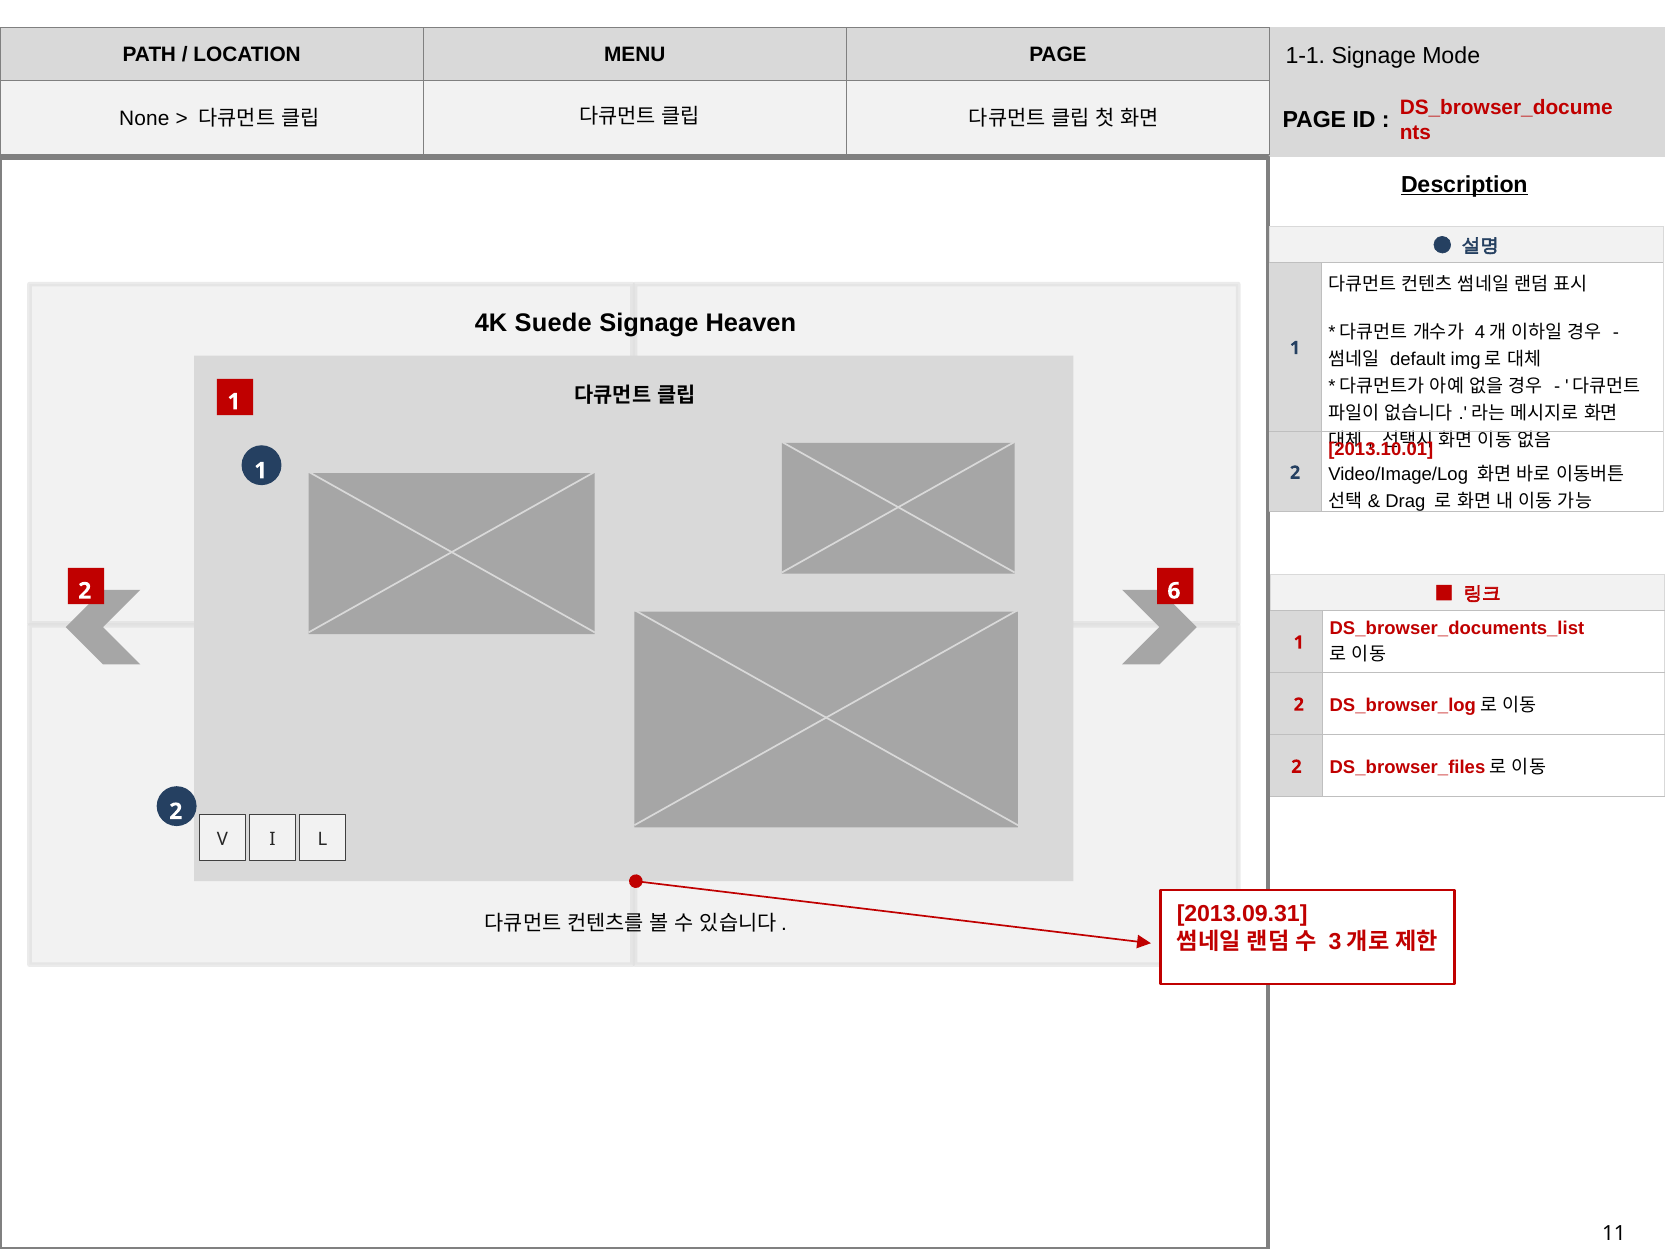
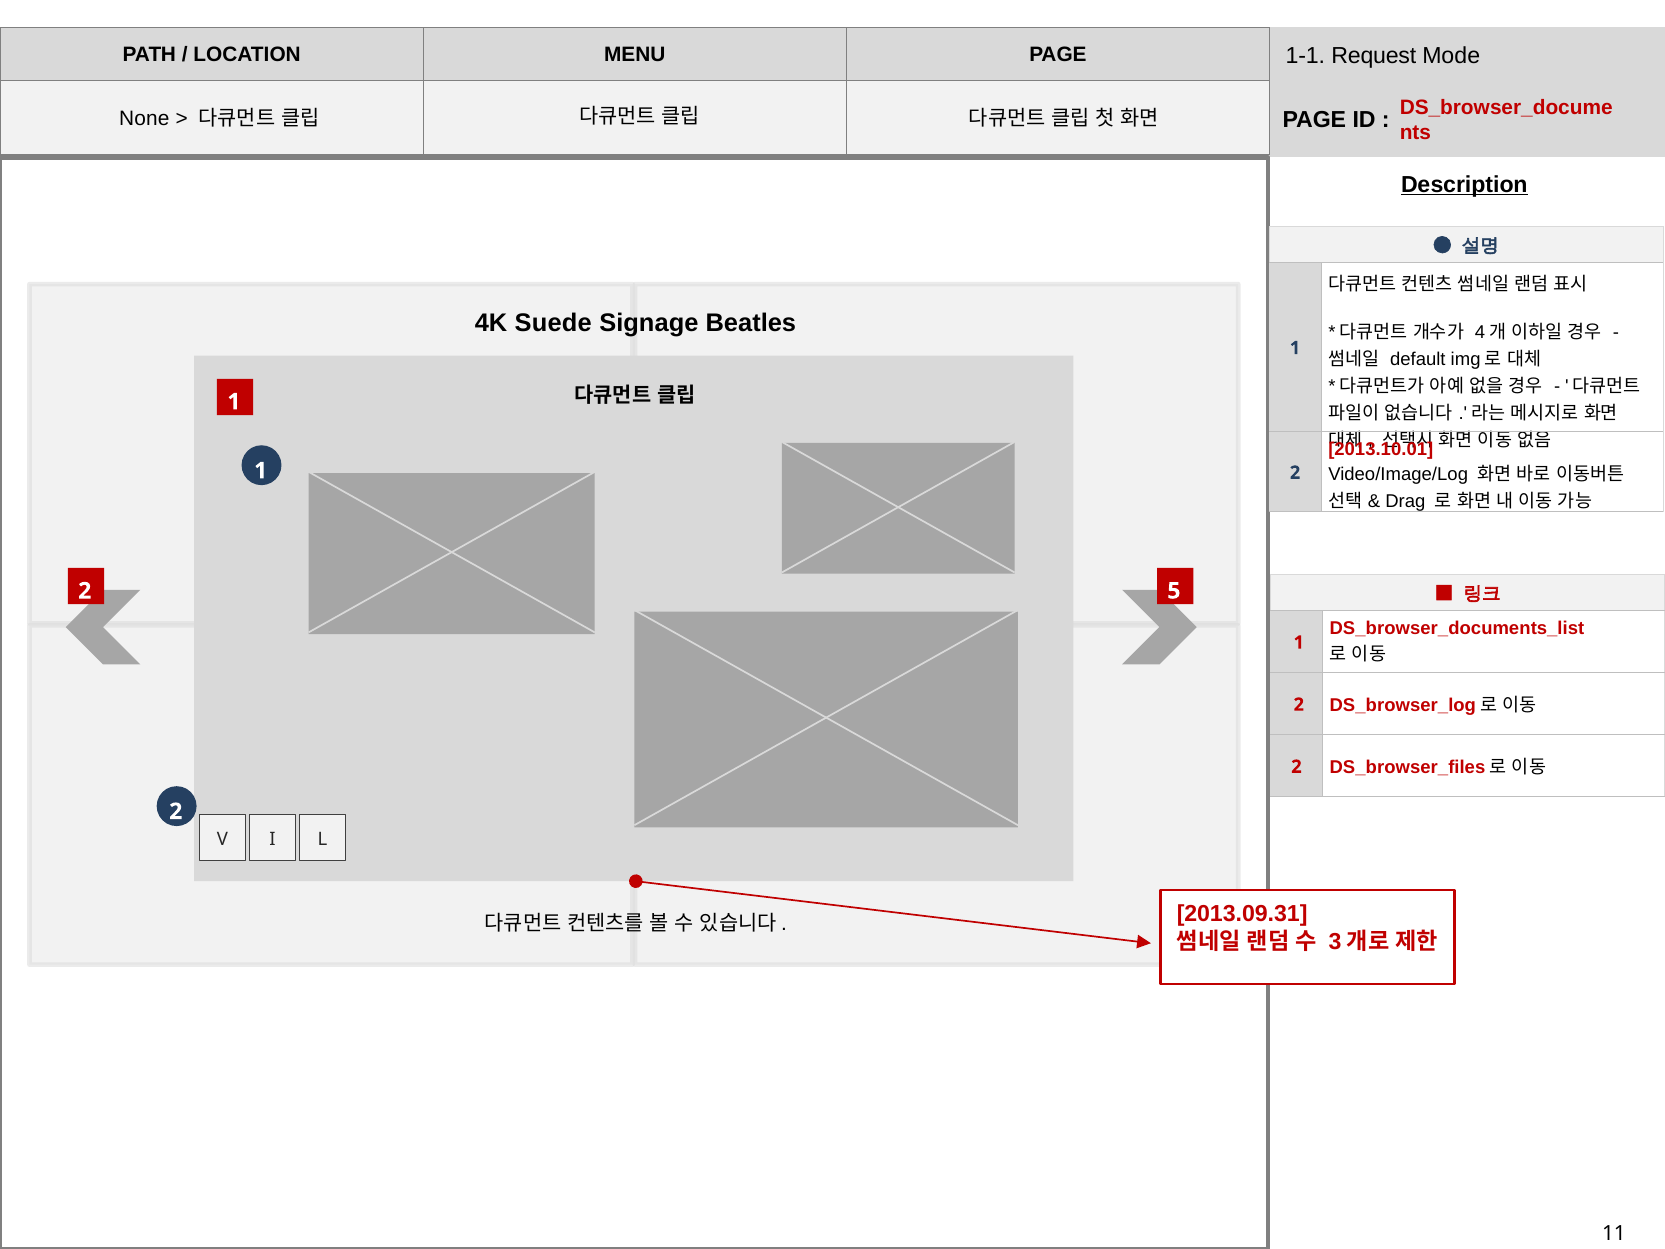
1-1 Signage: Signage -> Request
Heaven: Heaven -> Beatles
6: 6 -> 5
